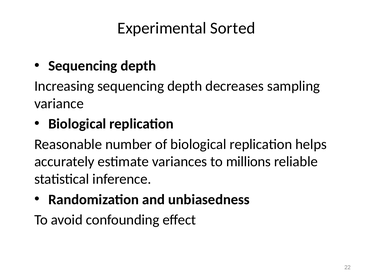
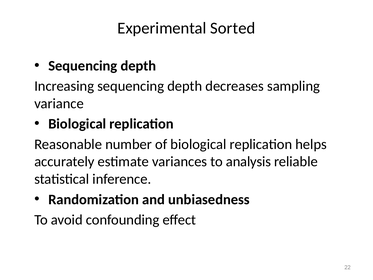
millions: millions -> analysis
